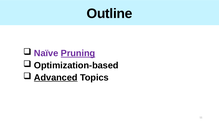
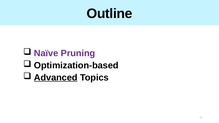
Pruning underline: present -> none
